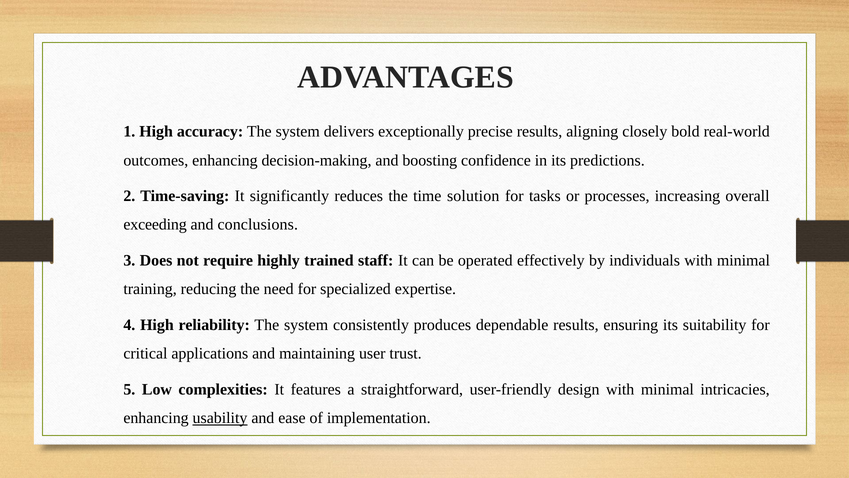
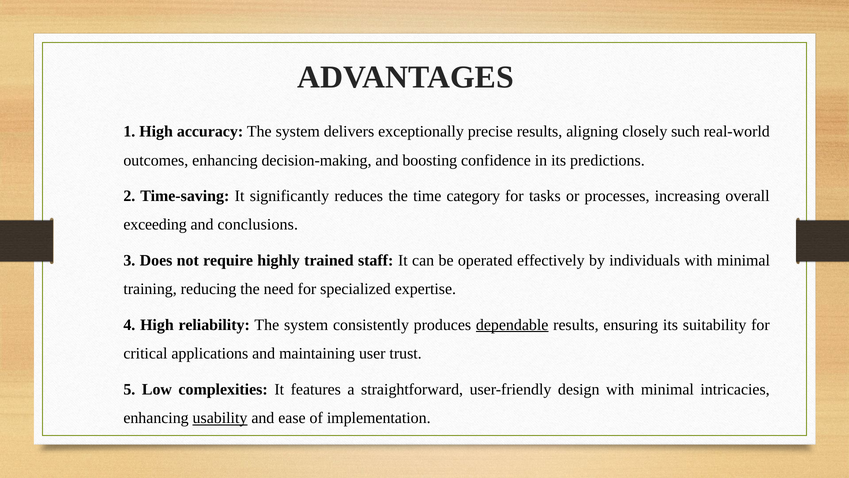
bold: bold -> such
solution: solution -> category
dependable underline: none -> present
